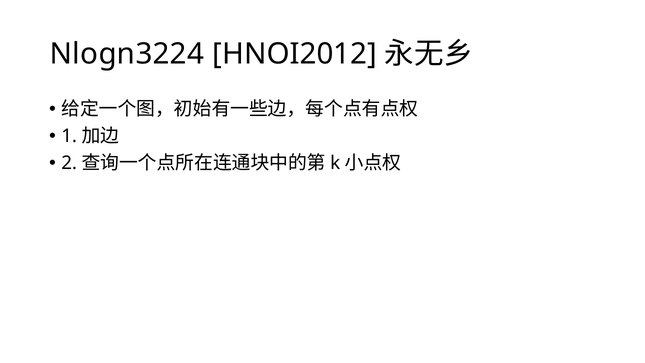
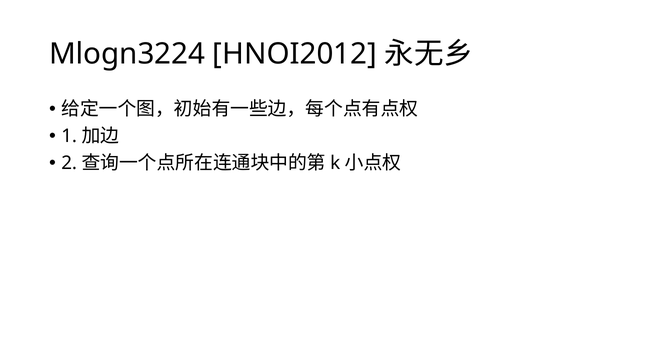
Nlogn3224: Nlogn3224 -> Mlogn3224
